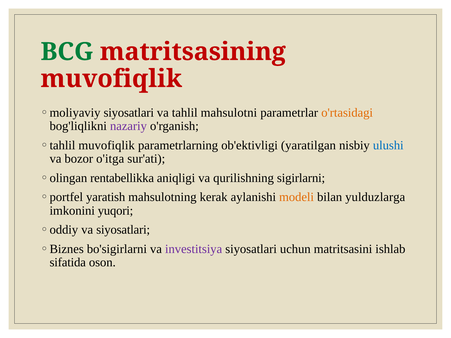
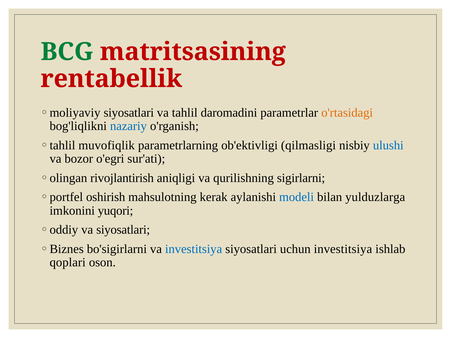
muvofiqlik at (111, 79): muvofiqlik -> rentabellik
mahsulotni: mahsulotni -> daromadini
nazariy colour: purple -> blue
yaratilgan: yaratilgan -> qilmasligi
o'itga: o'itga -> o'egri
rentabellikka: rentabellikka -> rivojlantirish
yaratish: yaratish -> oshirish
modeli colour: orange -> blue
investitsiya at (194, 249) colour: purple -> blue
uchun matritsasini: matritsasini -> investitsiya
sifatida: sifatida -> qoplari
